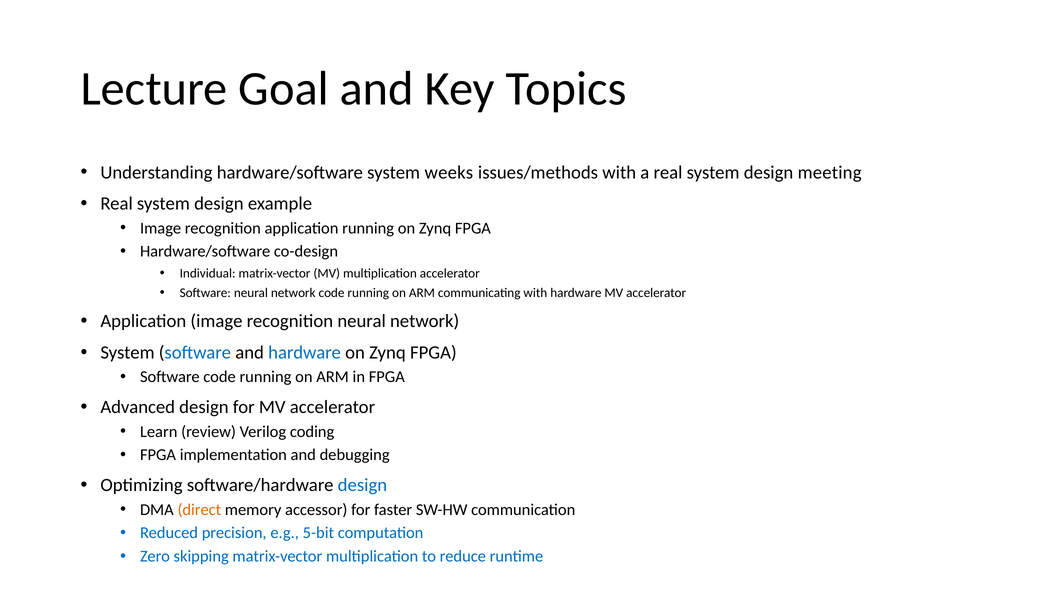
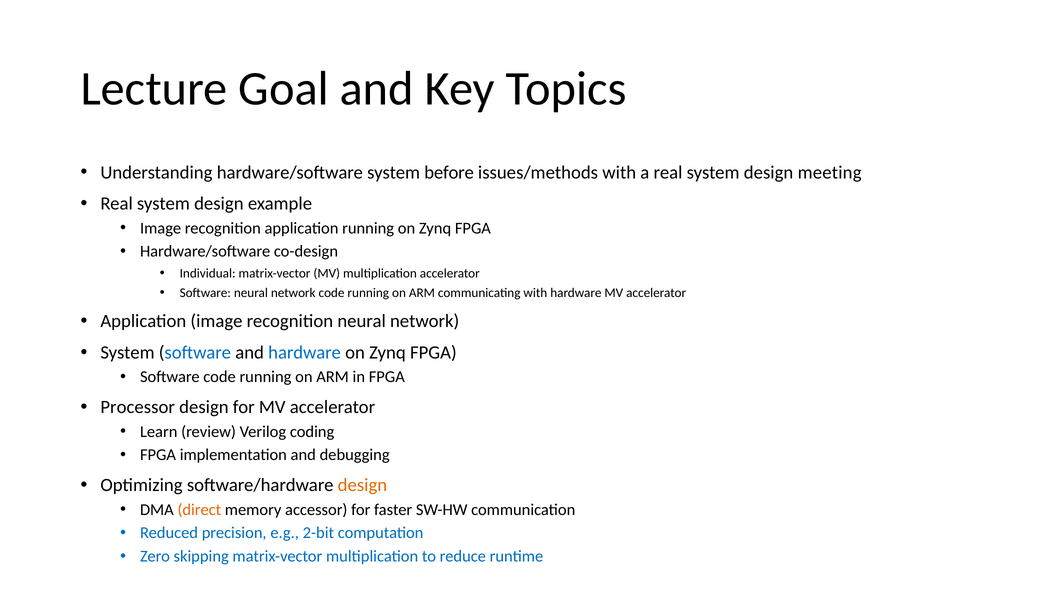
weeks: weeks -> before
Advanced: Advanced -> Processor
design at (362, 485) colour: blue -> orange
5-bit: 5-bit -> 2-bit
